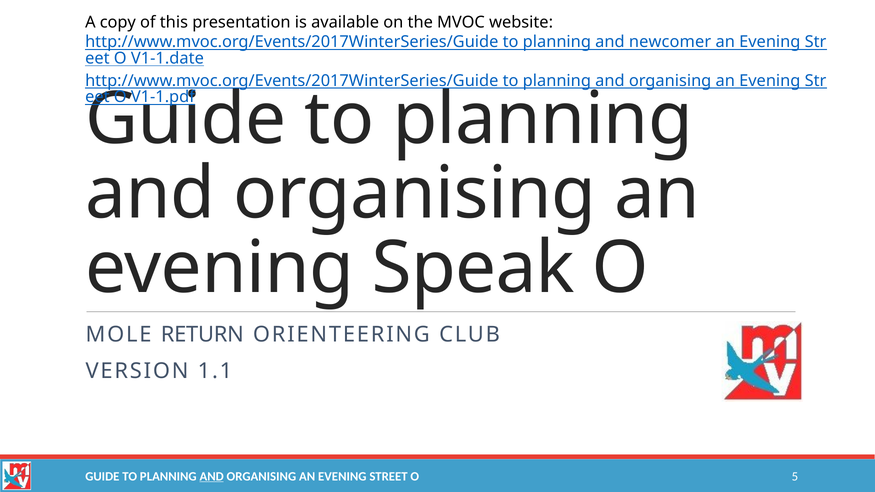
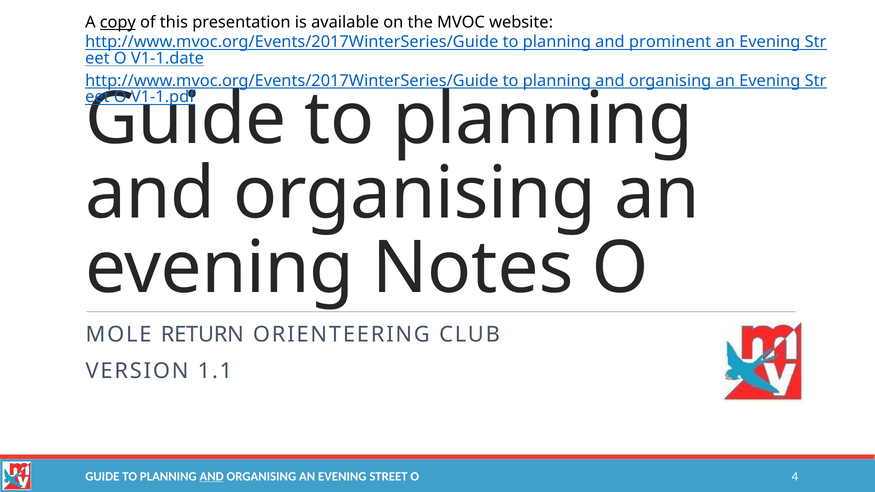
copy underline: none -> present
newcomer: newcomer -> prominent
Speak: Speak -> Notes
5: 5 -> 4
